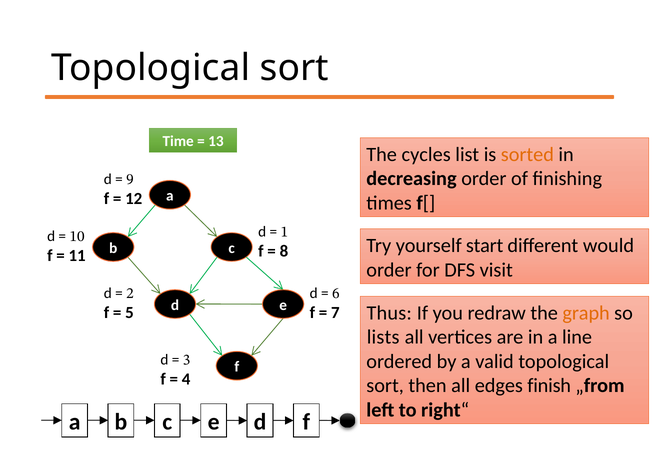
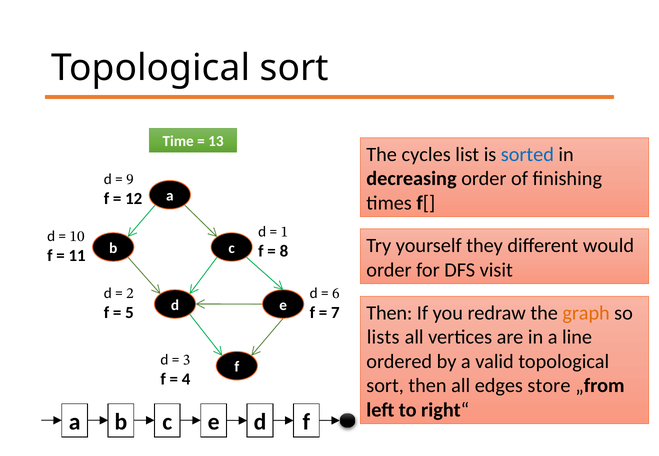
sorted colour: orange -> blue
start: start -> they
Thus at (389, 313): Thus -> Then
finish: finish -> store
